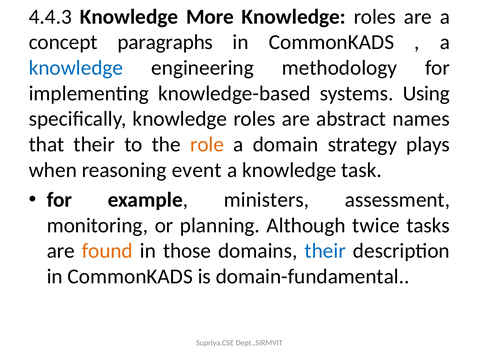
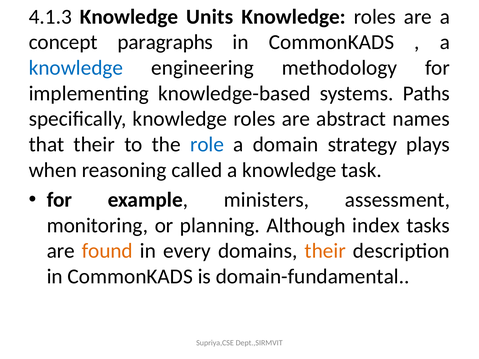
4.4.3: 4.4.3 -> 4.1.3
More: More -> Units
Using: Using -> Paths
role colour: orange -> blue
event: event -> called
twice: twice -> index
those: those -> every
their at (325, 251) colour: blue -> orange
